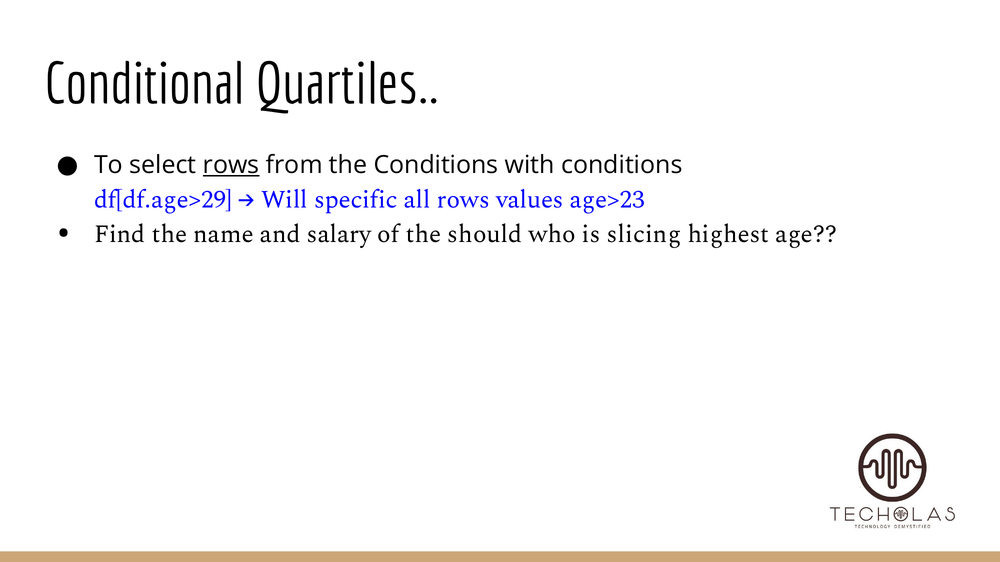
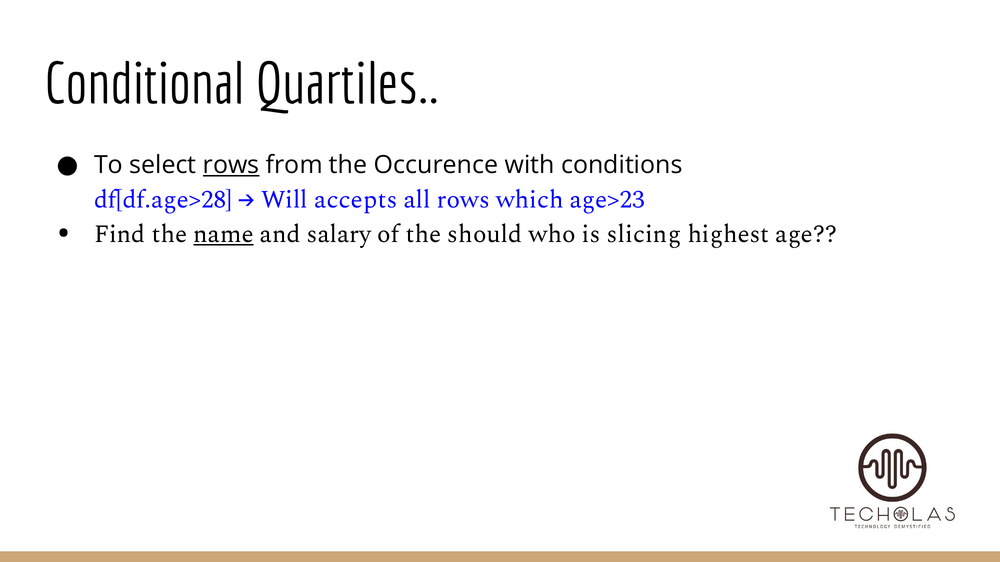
the Conditions: Conditions -> Occurence
df[df.age>29: df[df.age>29 -> df[df.age>28
specific: specific -> accepts
values: values -> which
name underline: none -> present
